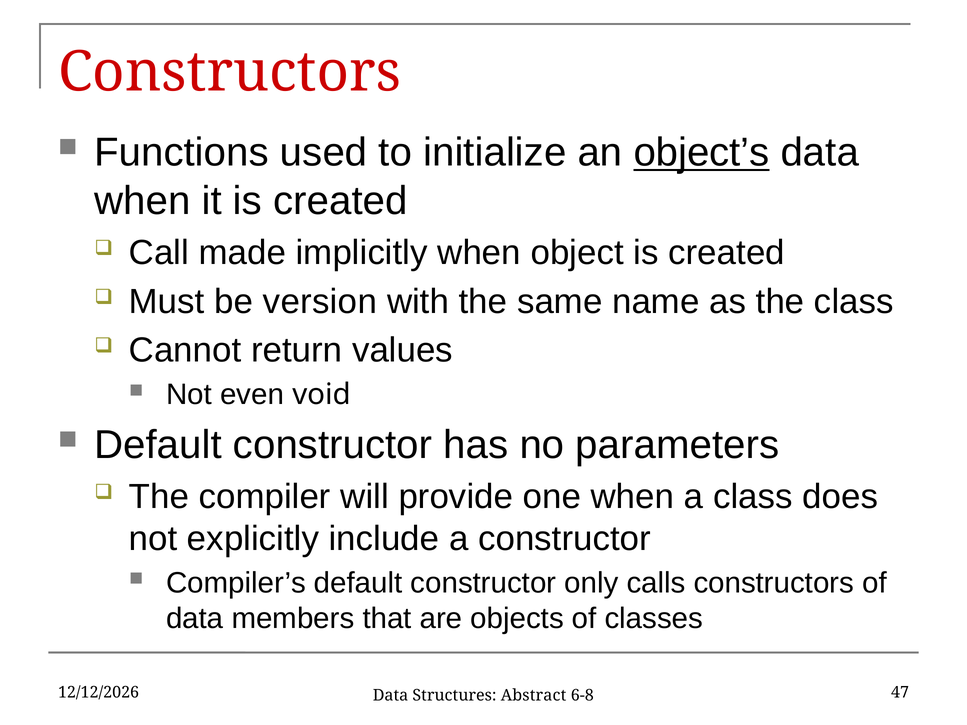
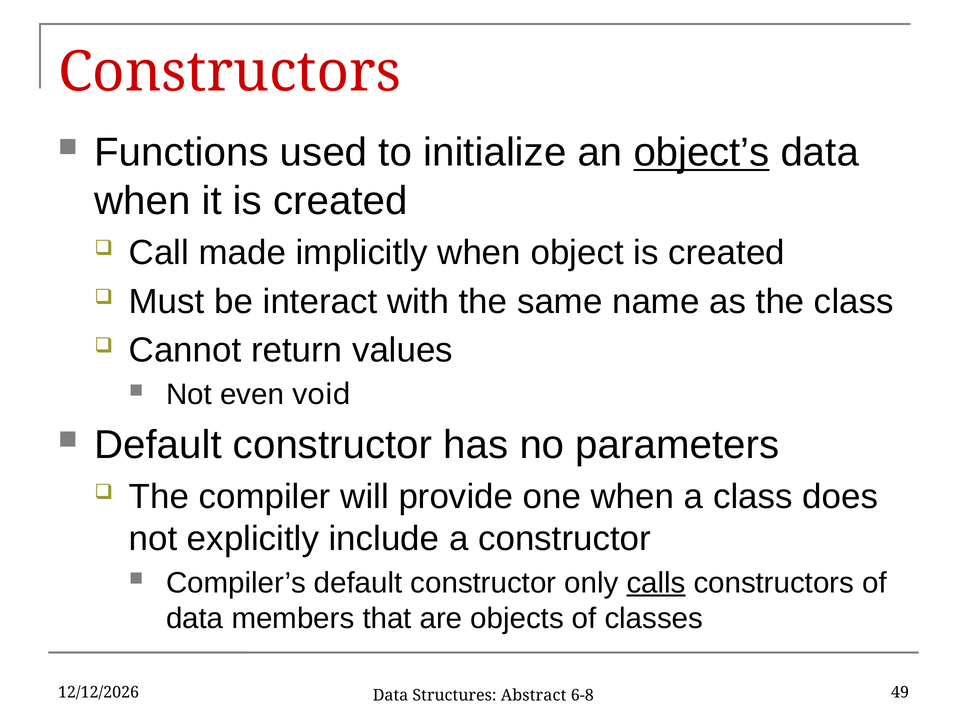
version: version -> interact
calls underline: none -> present
47: 47 -> 49
